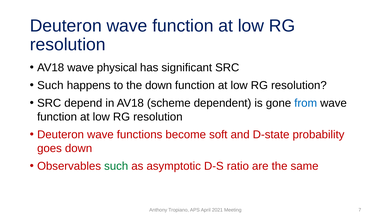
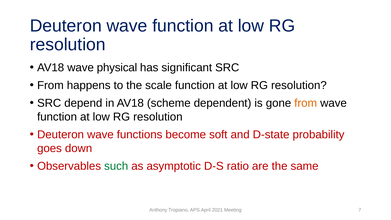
Such at (50, 85): Such -> From
the down: down -> scale
from at (306, 103) colour: blue -> orange
